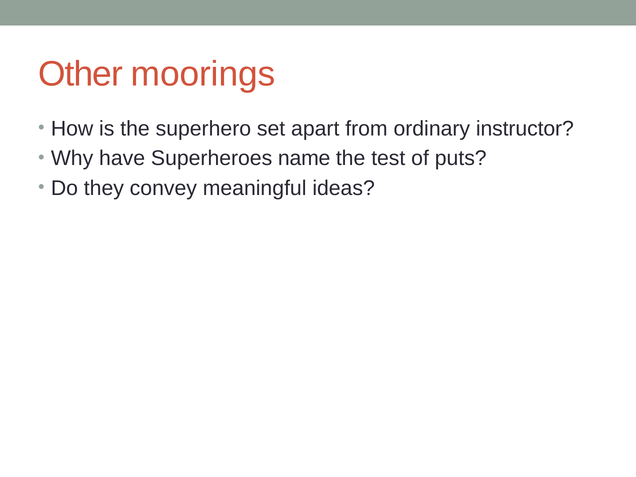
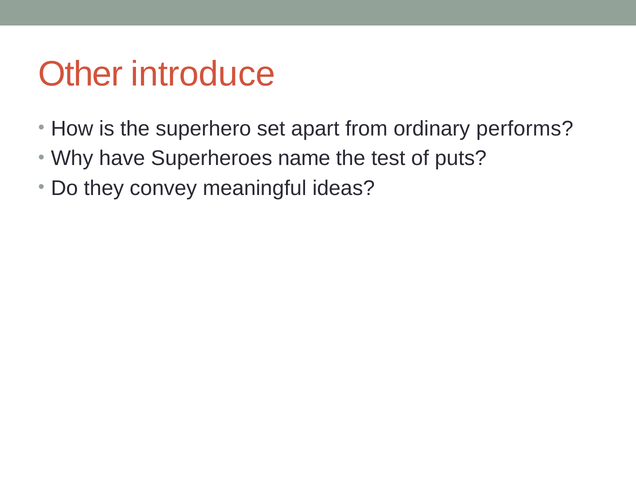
moorings: moorings -> introduce
instructor: instructor -> performs
